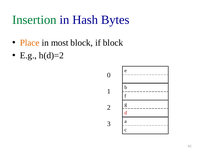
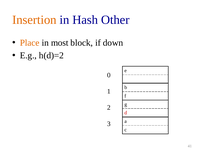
Insertion colour: green -> orange
Bytes: Bytes -> Other
if block: block -> down
